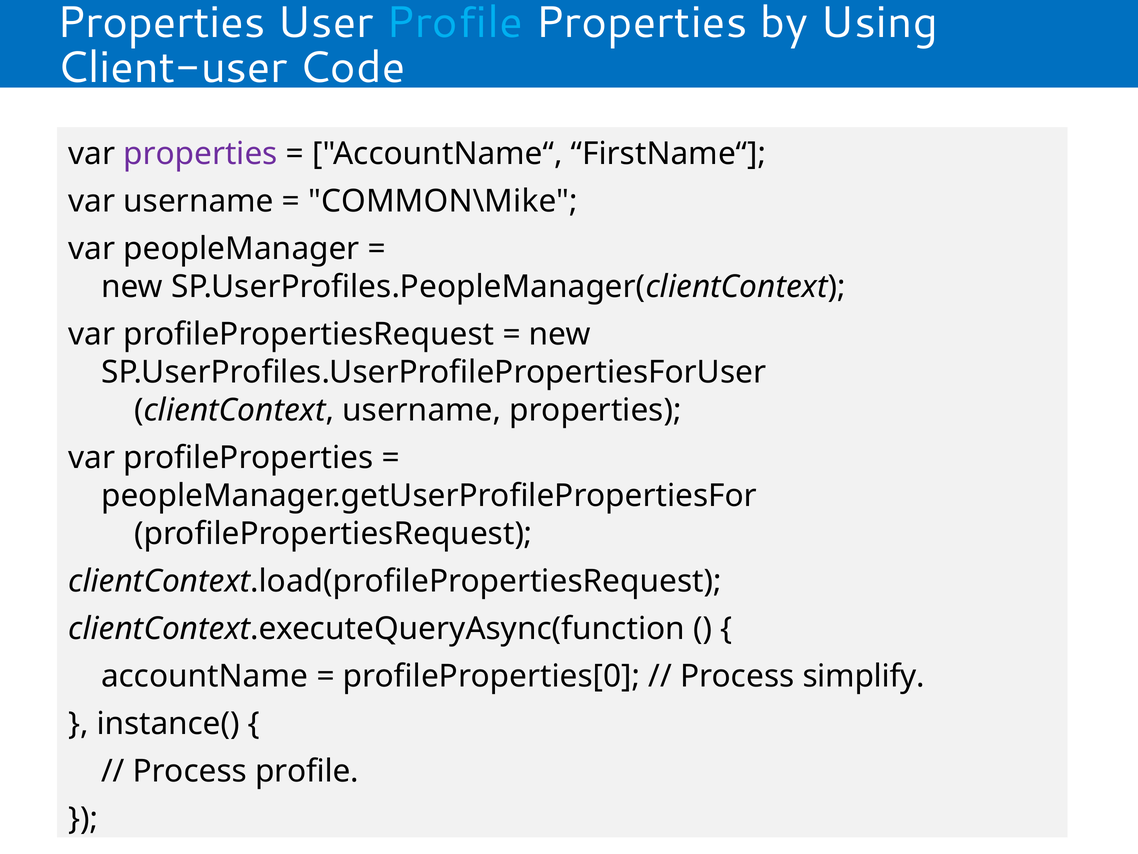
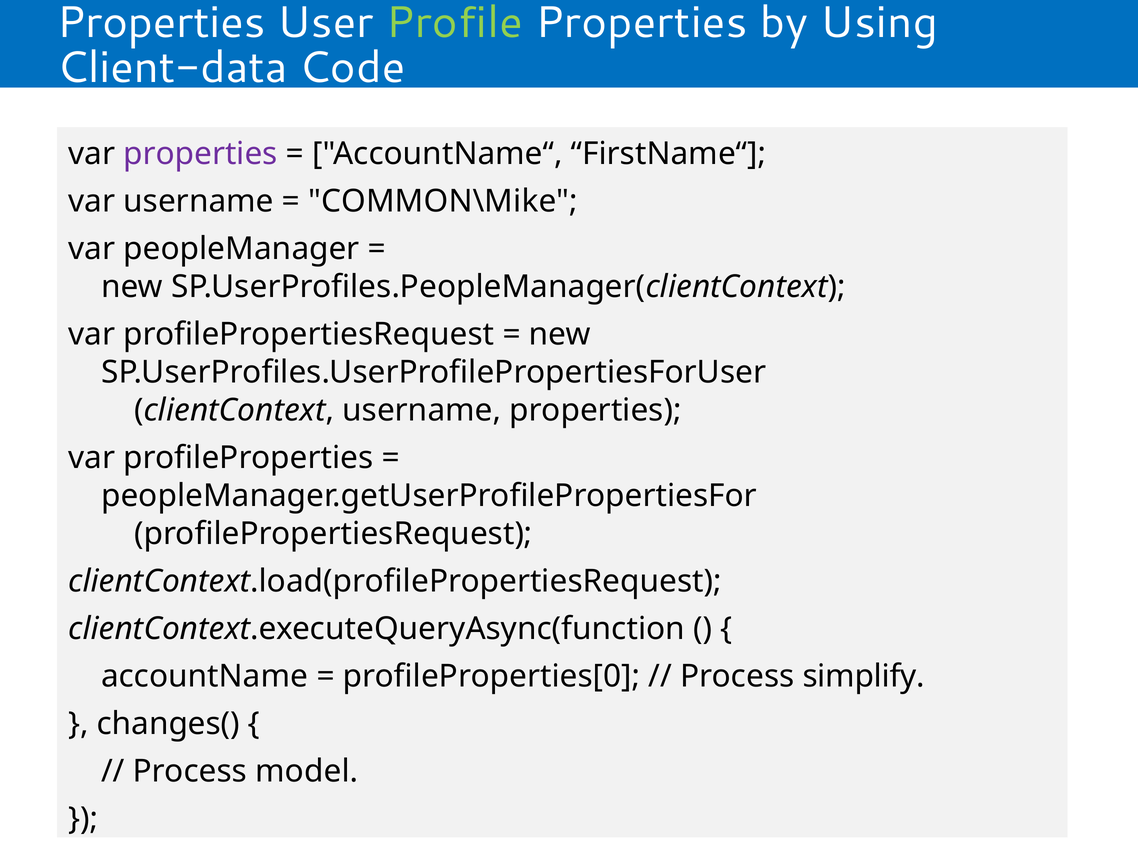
Profile at (454, 22) colour: light blue -> light green
Client-user: Client-user -> Client-data
instance(: instance( -> changes(
Process profile: profile -> model
